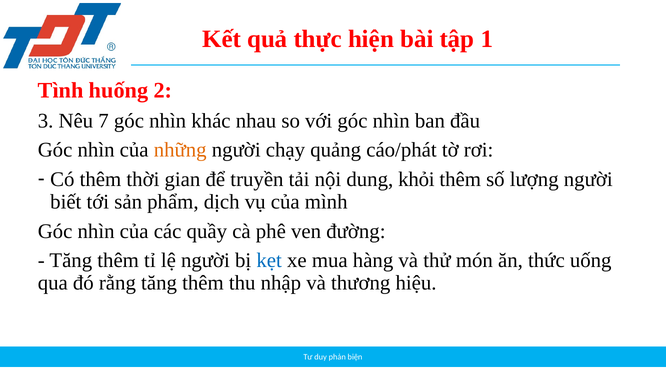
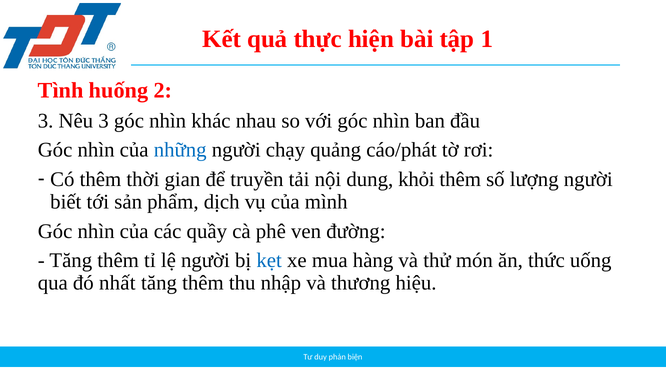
Nêu 7: 7 -> 3
những colour: orange -> blue
rằng: rằng -> nhất
